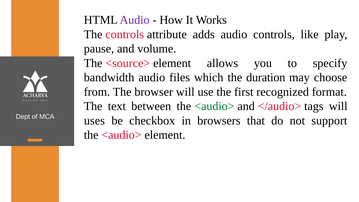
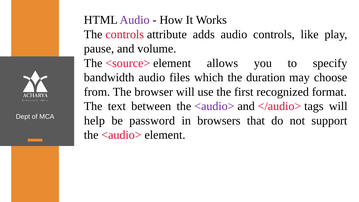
<audio> at (214, 106) colour: green -> purple
uses: uses -> help
checkbox: checkbox -> password
